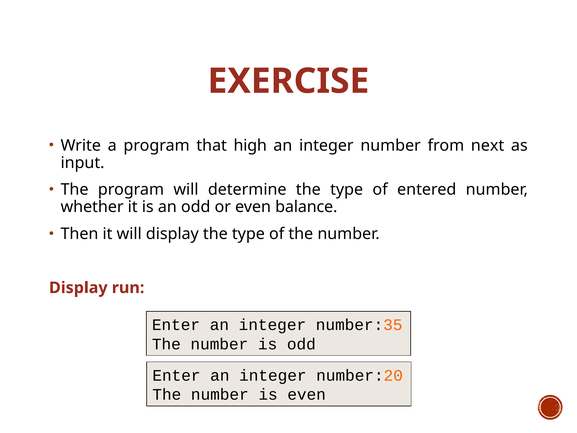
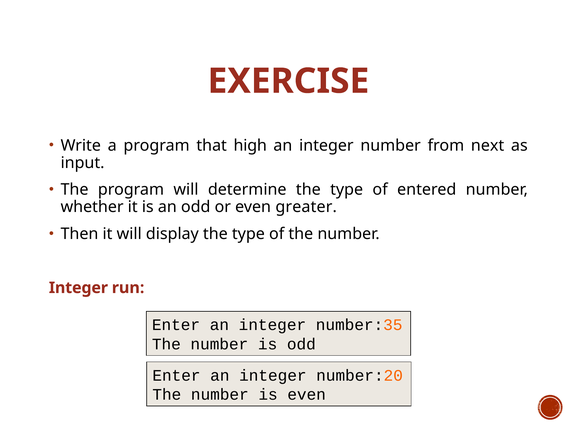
balance: balance -> greater
Display at (78, 288): Display -> Integer
